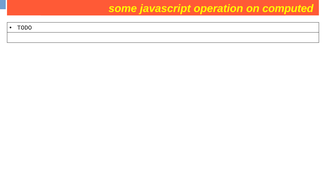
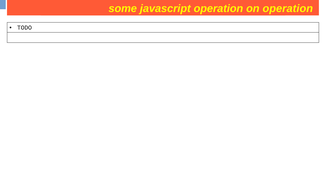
computed at (288, 8): computed -> operation
